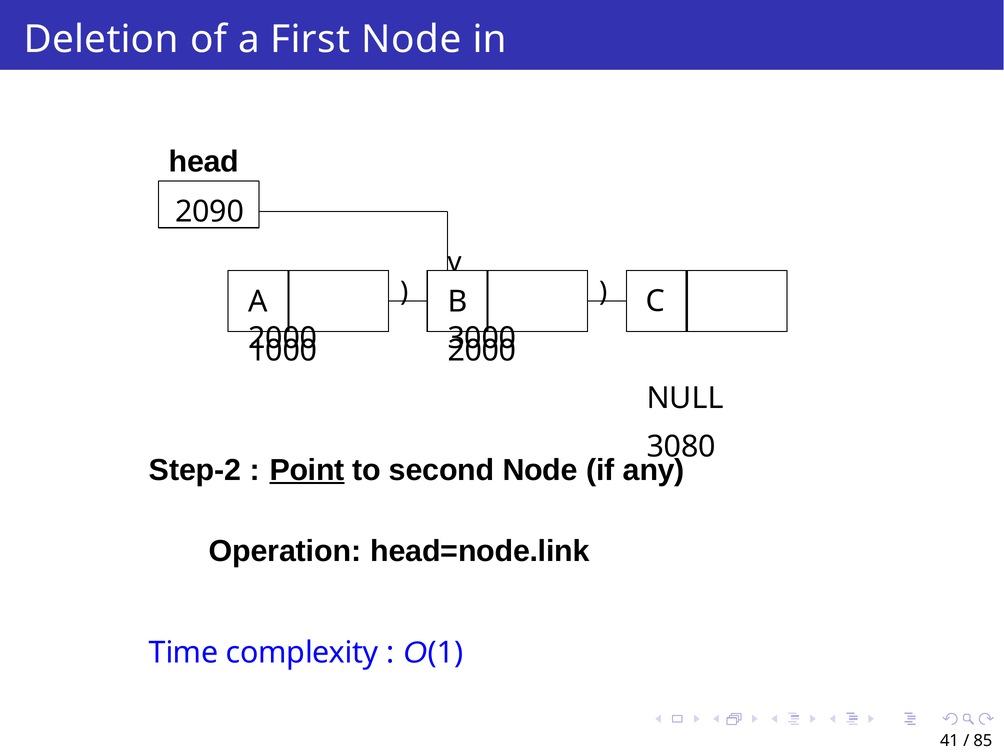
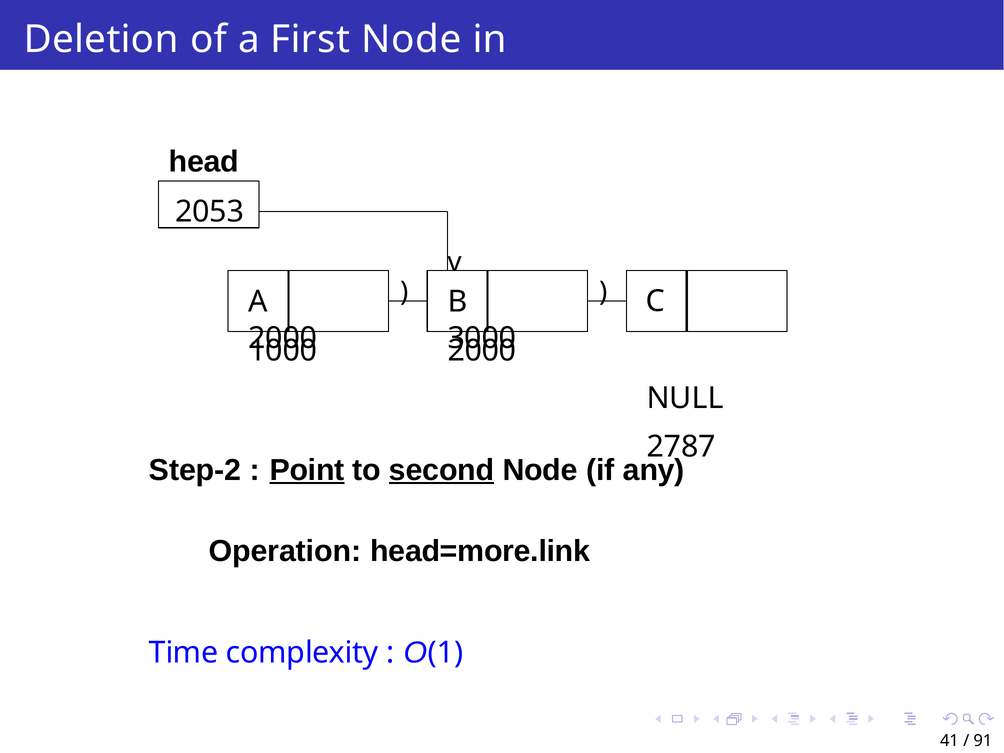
2090: 2090 -> 2053
3080: 3080 -> 2787
second underline: none -> present
head=node.link: head=node.link -> head=more.link
85: 85 -> 91
